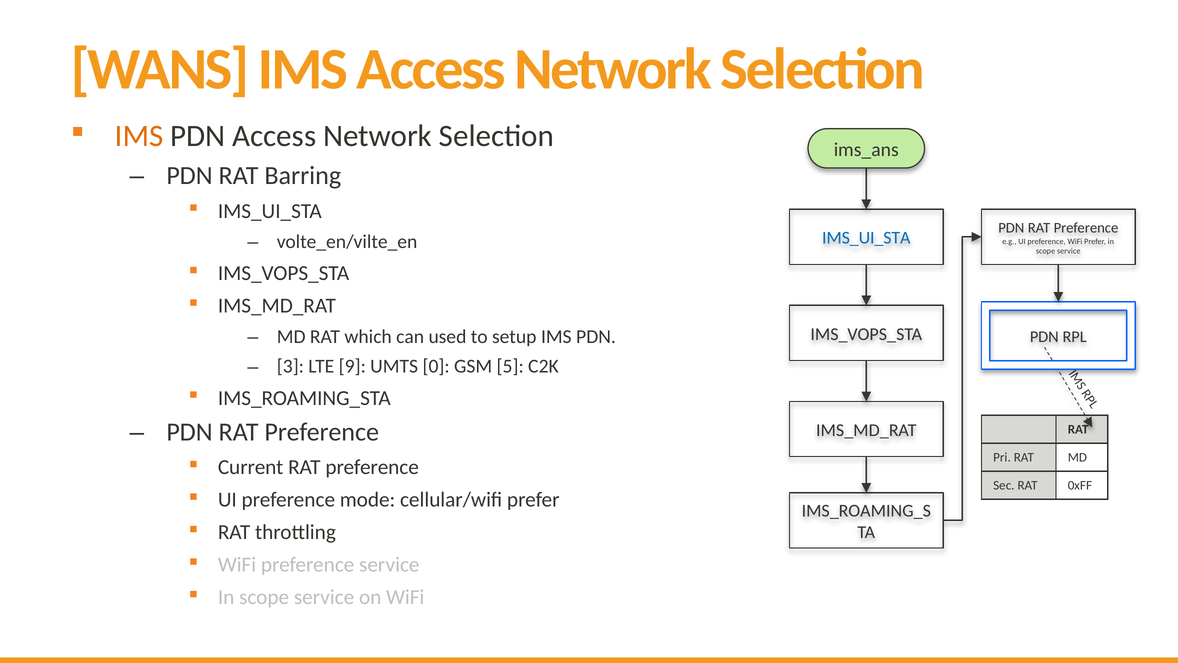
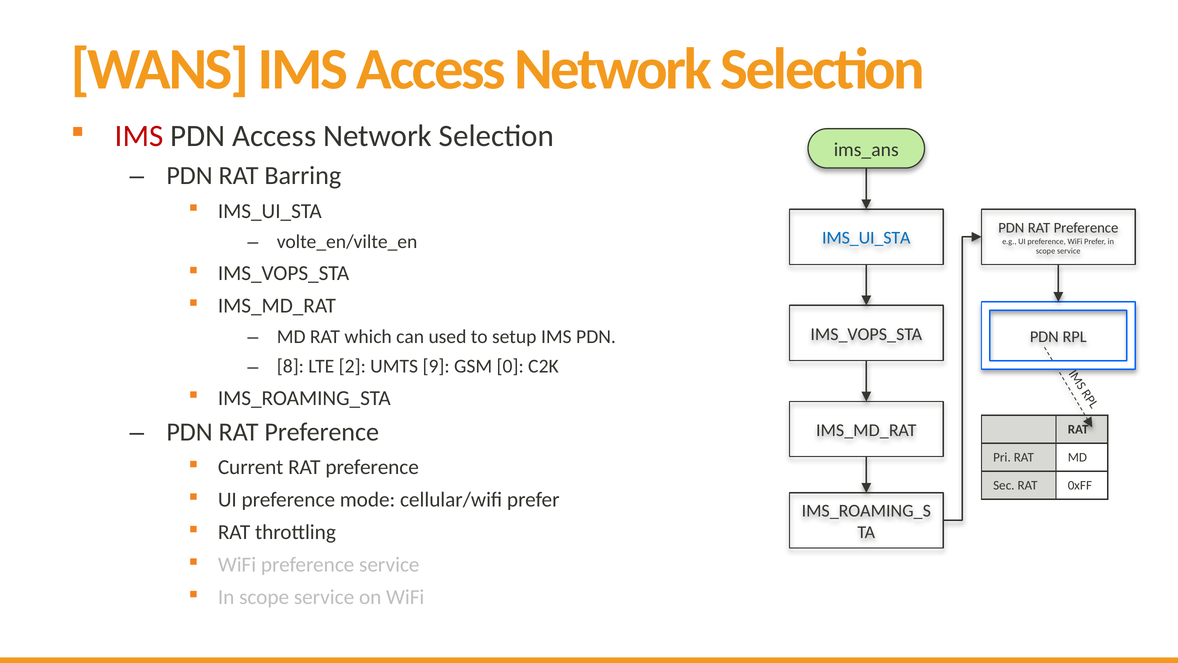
IMS at (139, 136) colour: orange -> red
3: 3 -> 8
9: 9 -> 2
0: 0 -> 9
5: 5 -> 0
